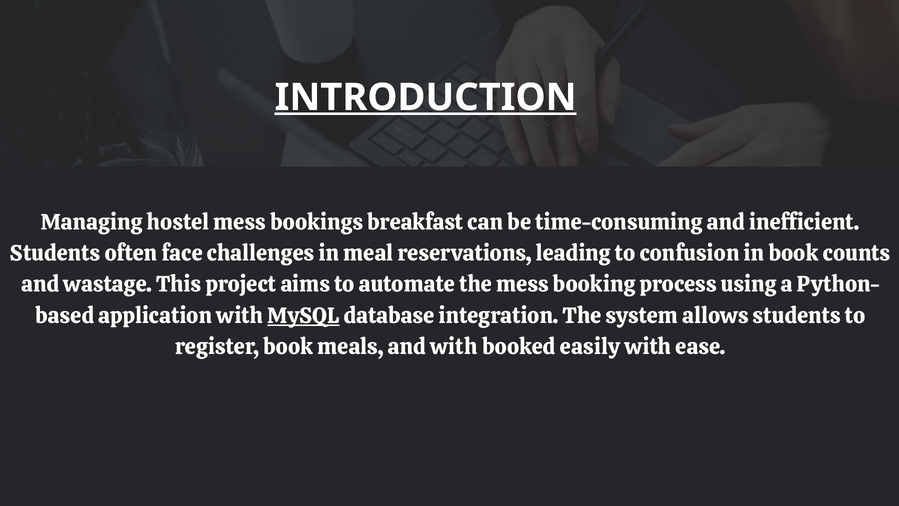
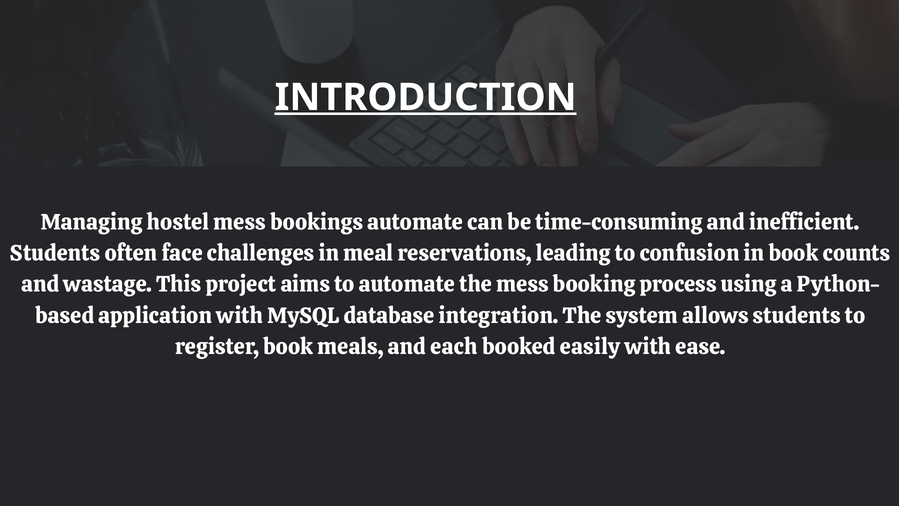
bookings breakfast: breakfast -> automate
MySQL underline: present -> none
and with: with -> each
